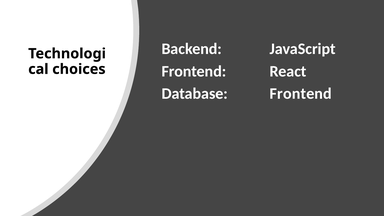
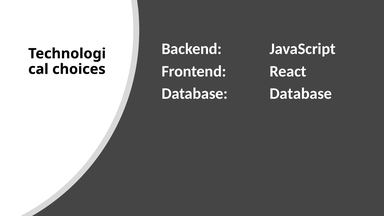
Database Frontend: Frontend -> Database
